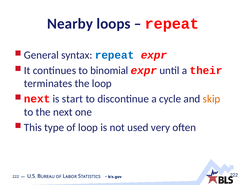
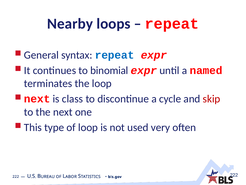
their: their -> named
start: start -> class
skip colour: orange -> red
